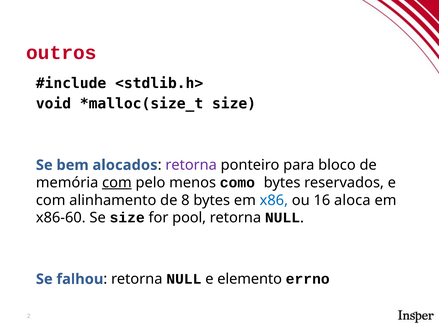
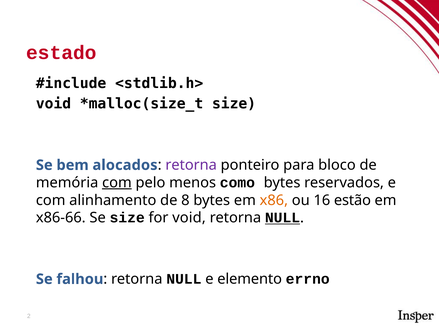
outros: outros -> estado
x86 colour: blue -> orange
aloca: aloca -> estão
x86-60: x86-60 -> x86-66
for pool: pool -> void
NULL at (283, 218) underline: none -> present
